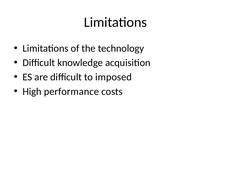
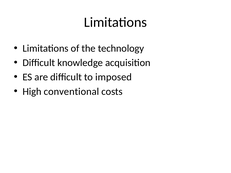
performance: performance -> conventional
